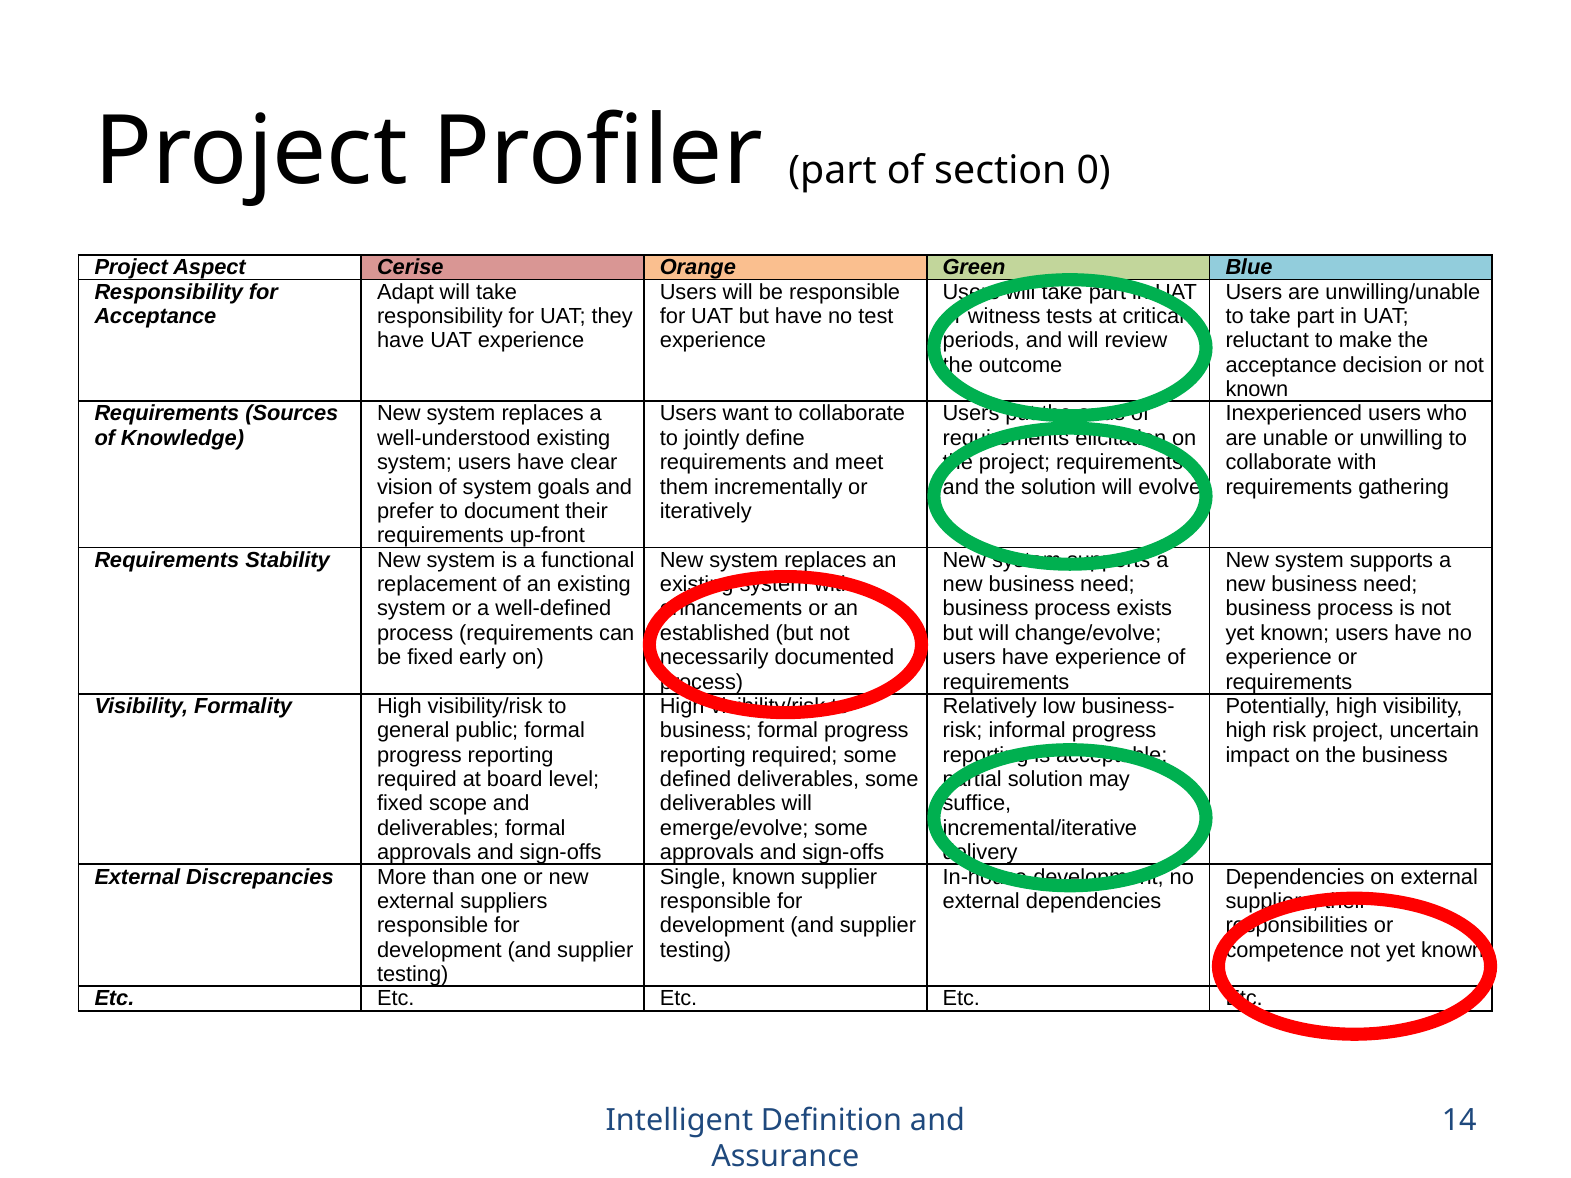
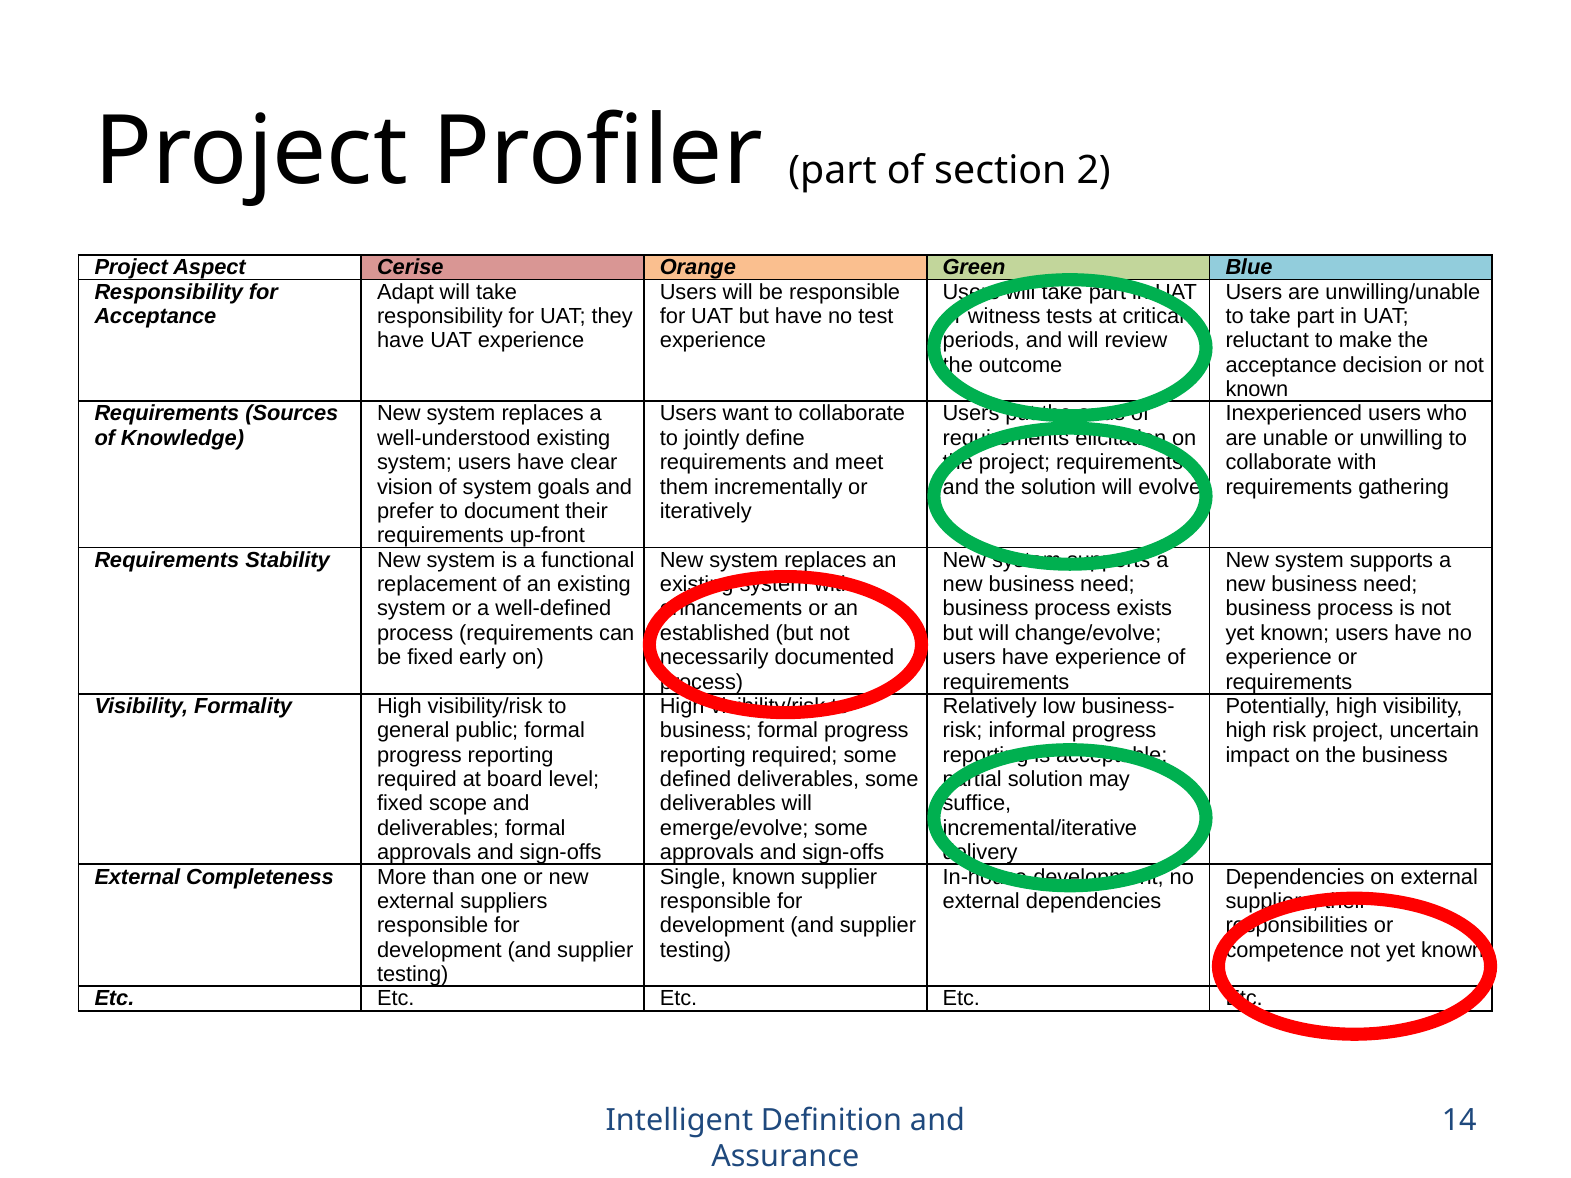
0: 0 -> 2
Discrepancies: Discrepancies -> Completeness
